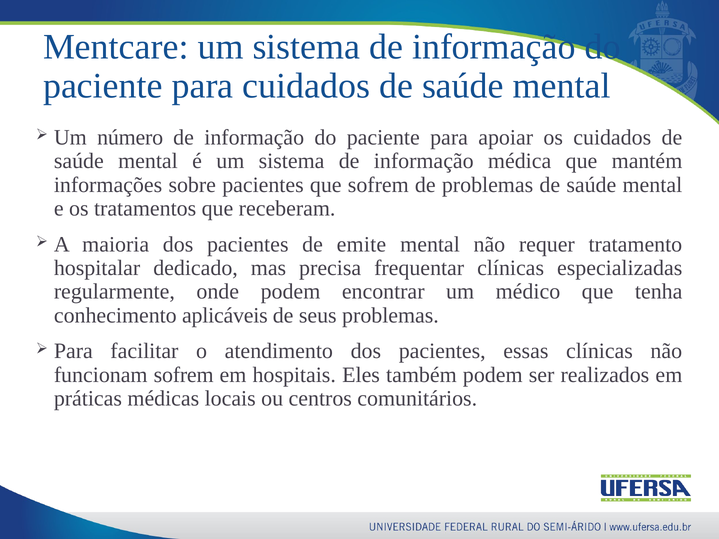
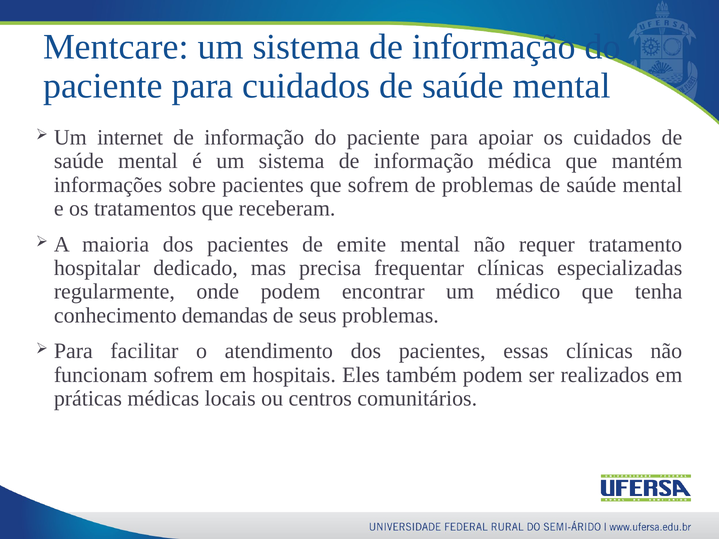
número: número -> internet
aplicáveis: aplicáveis -> demandas
